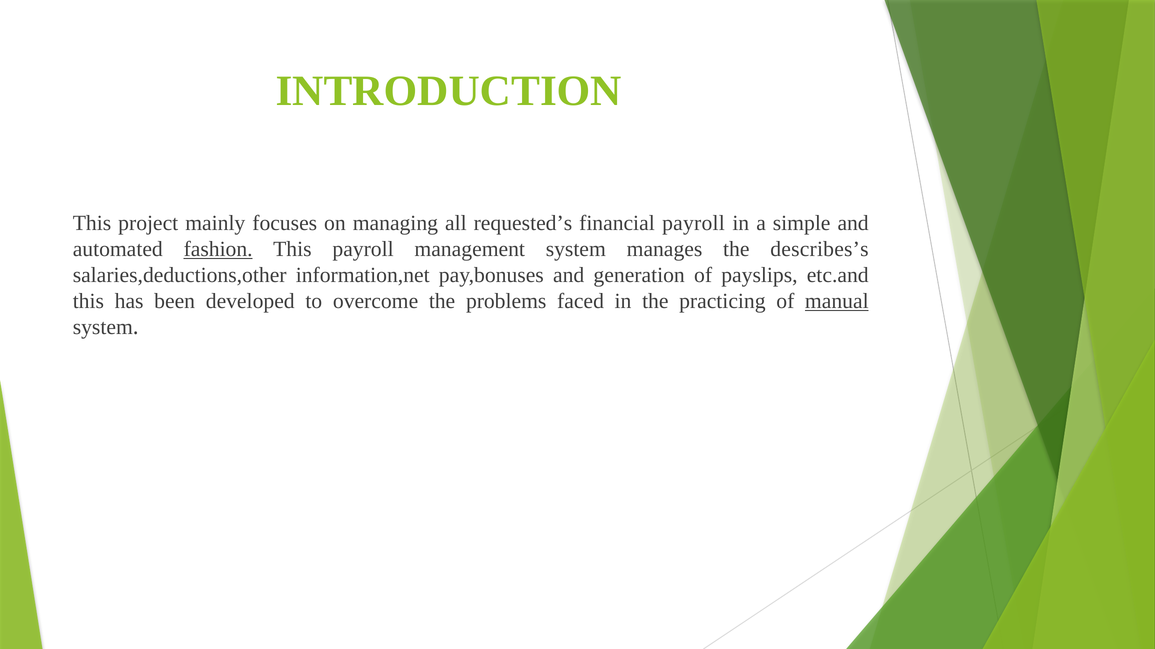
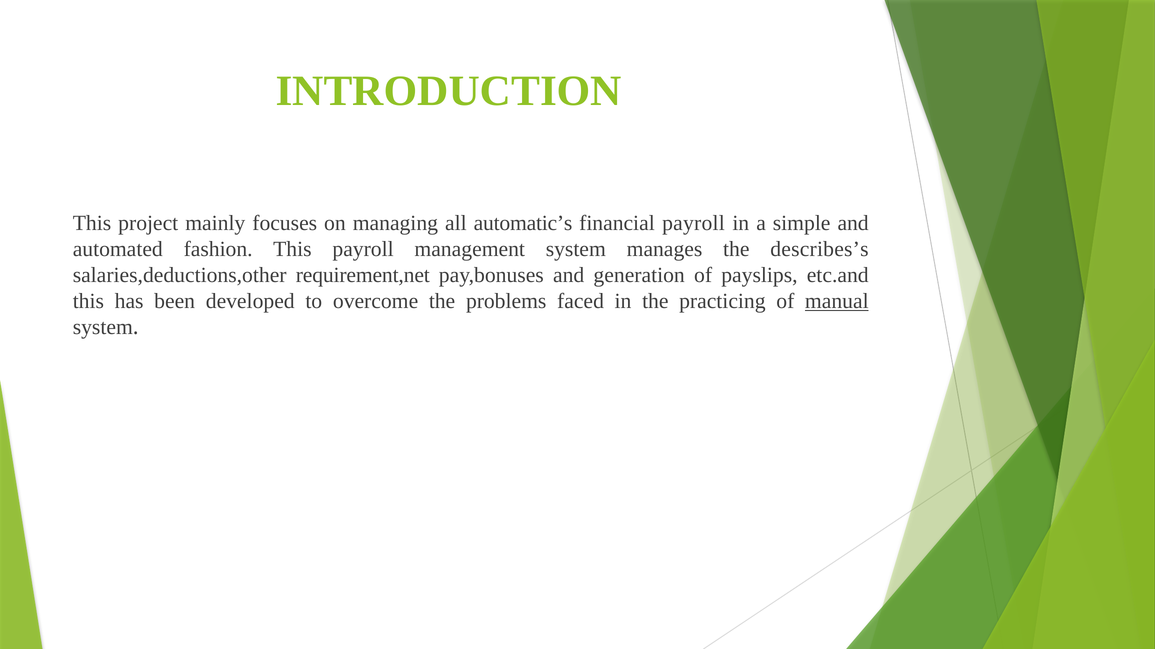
requested’s: requested’s -> automatic’s
fashion underline: present -> none
information,net: information,net -> requirement,net
